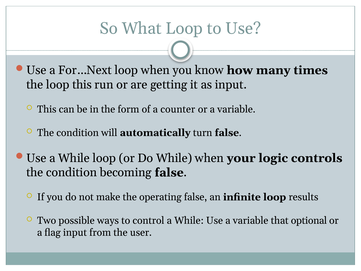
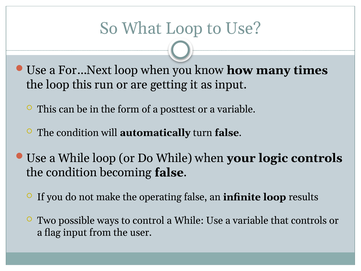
counter: counter -> posttest
that optional: optional -> controls
